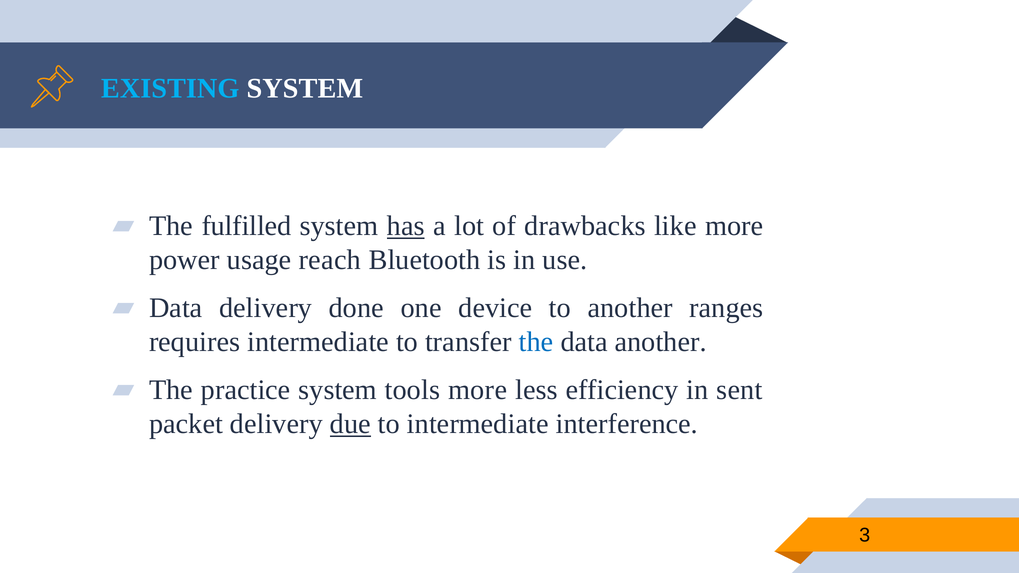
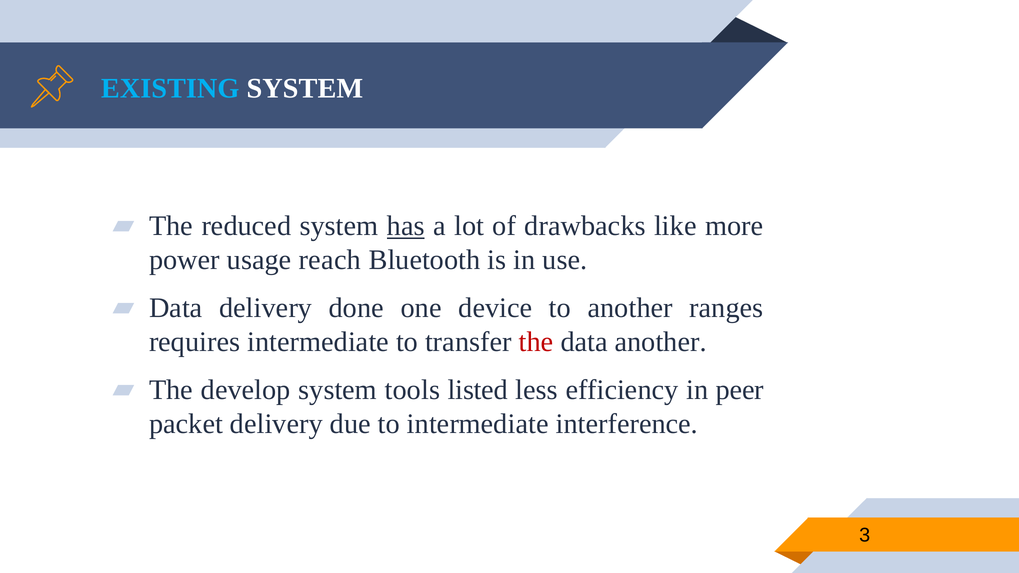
fulfilled: fulfilled -> reduced
the at (536, 342) colour: blue -> red
practice: practice -> develop
tools more: more -> listed
sent: sent -> peer
due underline: present -> none
